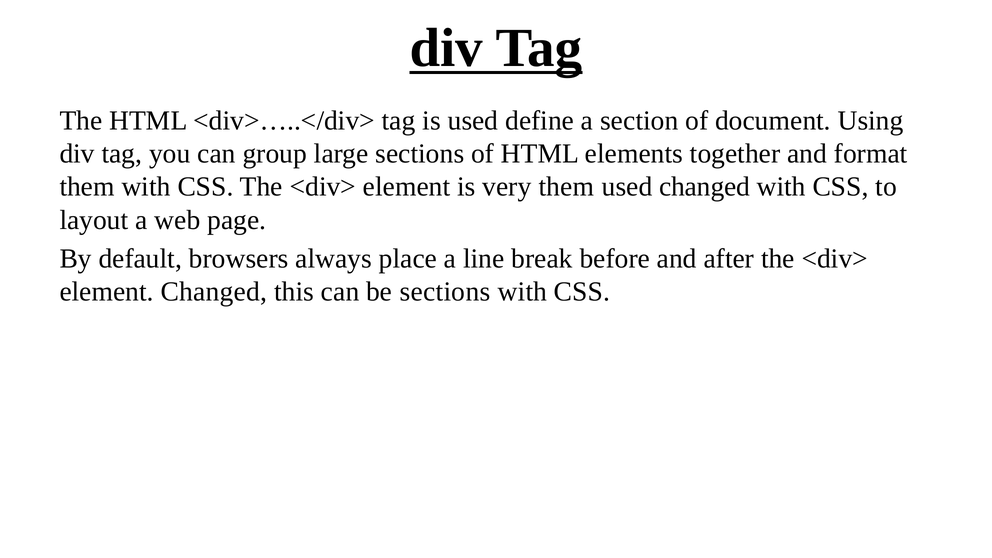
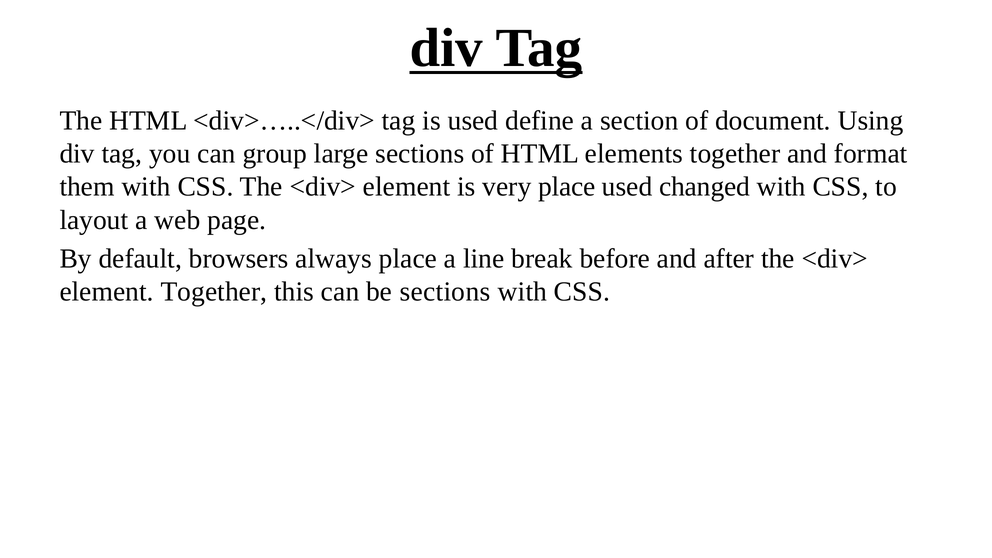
very them: them -> place
element Changed: Changed -> Together
